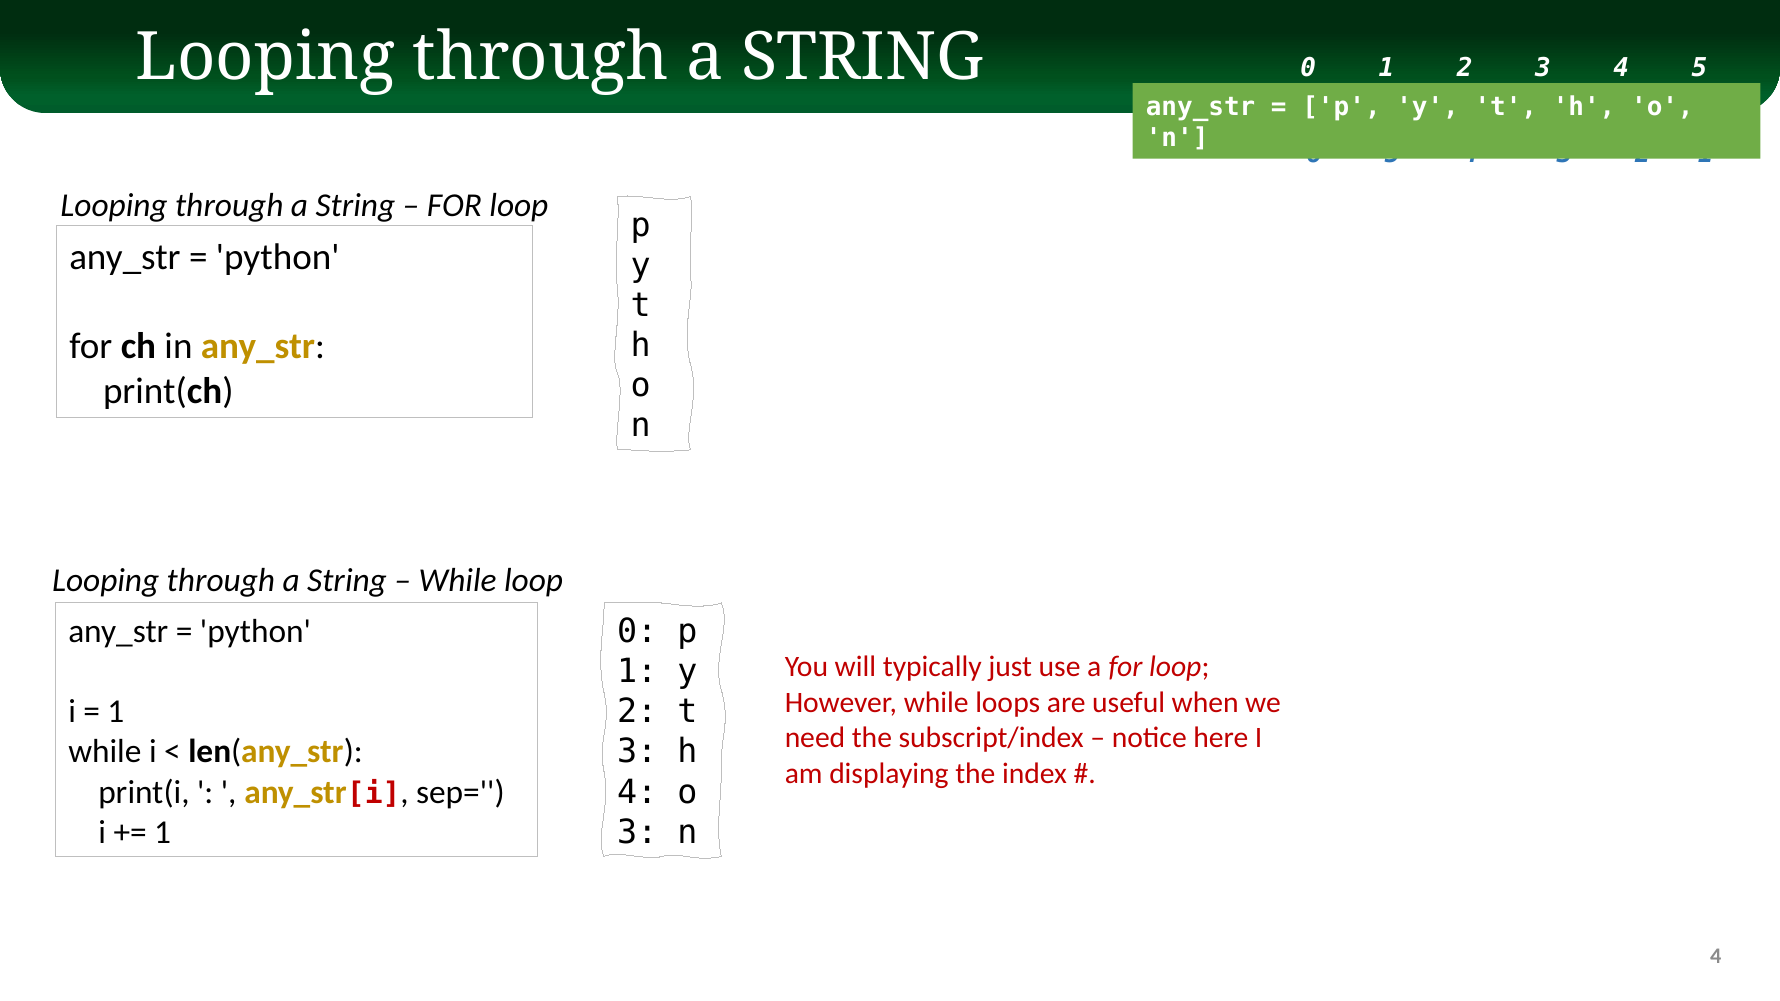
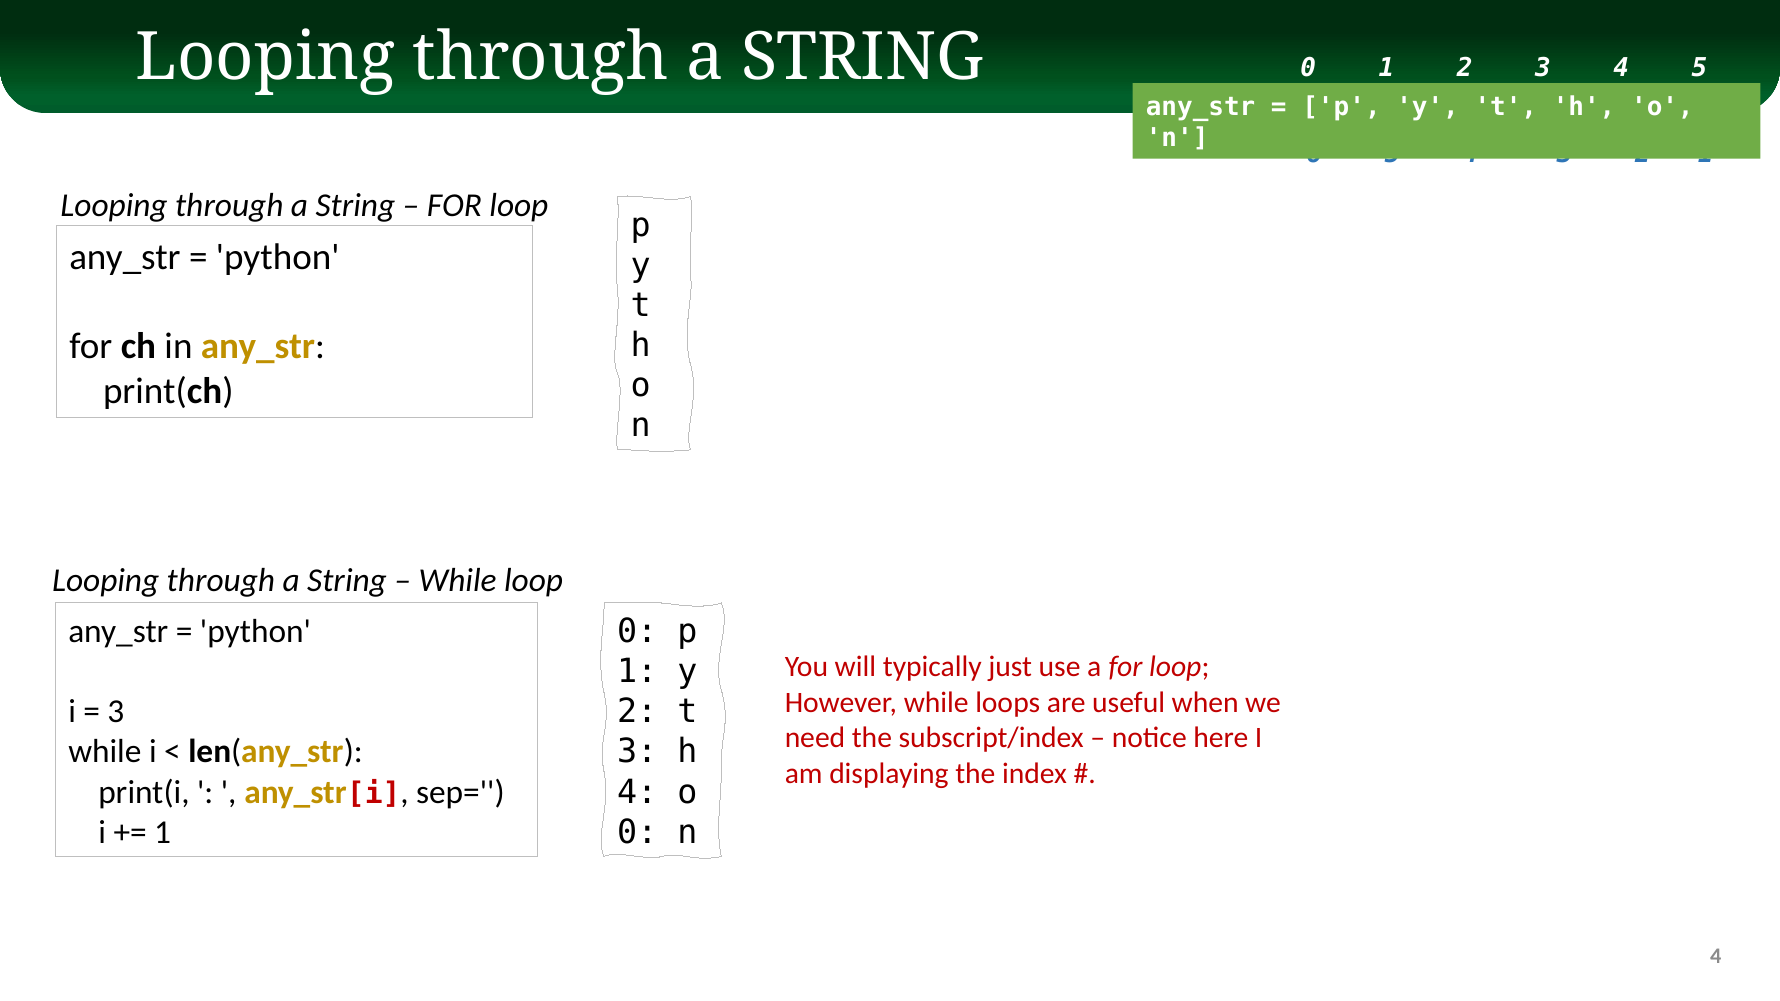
1 at (116, 712): 1 -> 3
3 at (637, 832): 3 -> 0
